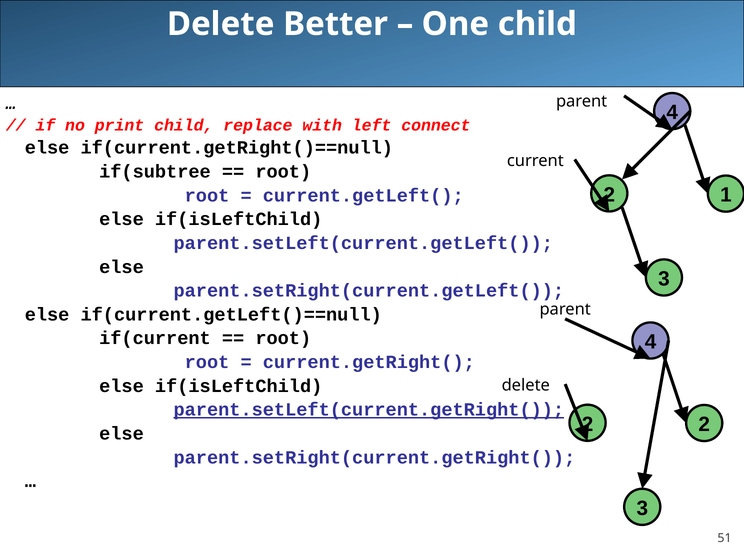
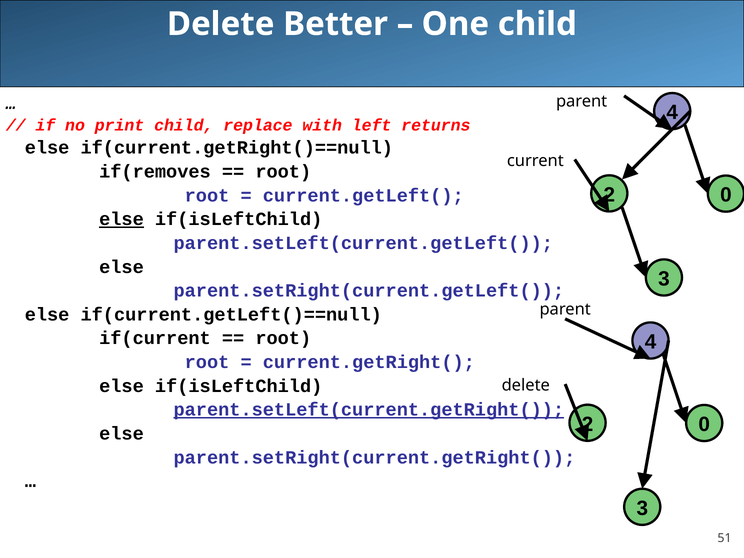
connect: connect -> returns
if(subtree: if(subtree -> if(removes
1 at (726, 195): 1 -> 0
else at (121, 219) underline: none -> present
2 at (704, 424): 2 -> 0
